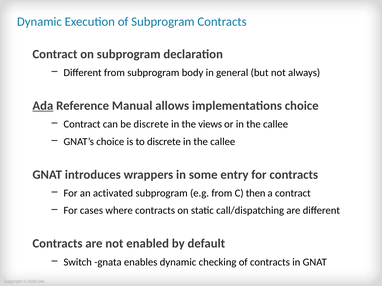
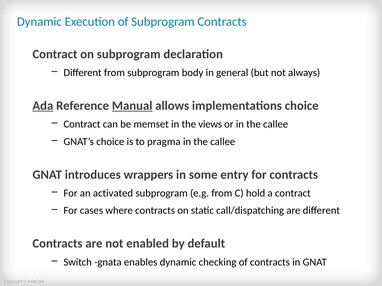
Manual underline: none -> present
be discrete: discrete -> memset
to discrete: discrete -> pragma
then: then -> hold
